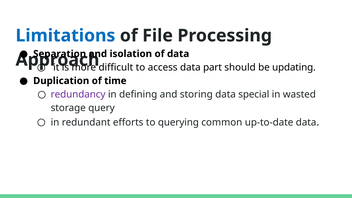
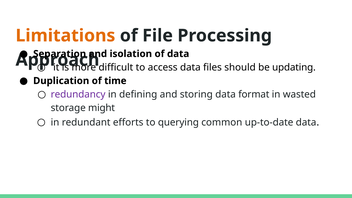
Limitations colour: blue -> orange
part: part -> files
special: special -> format
query: query -> might
